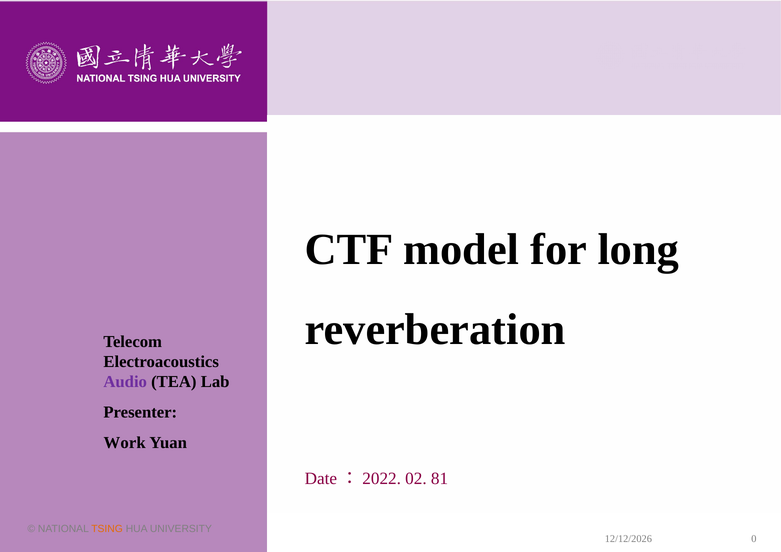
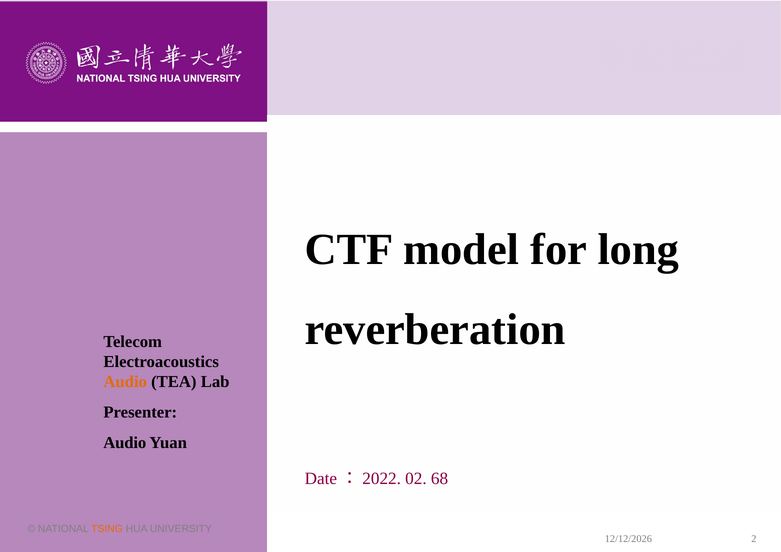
Audio at (125, 382) colour: purple -> orange
Work at (125, 443): Work -> Audio
81: 81 -> 68
0: 0 -> 2
